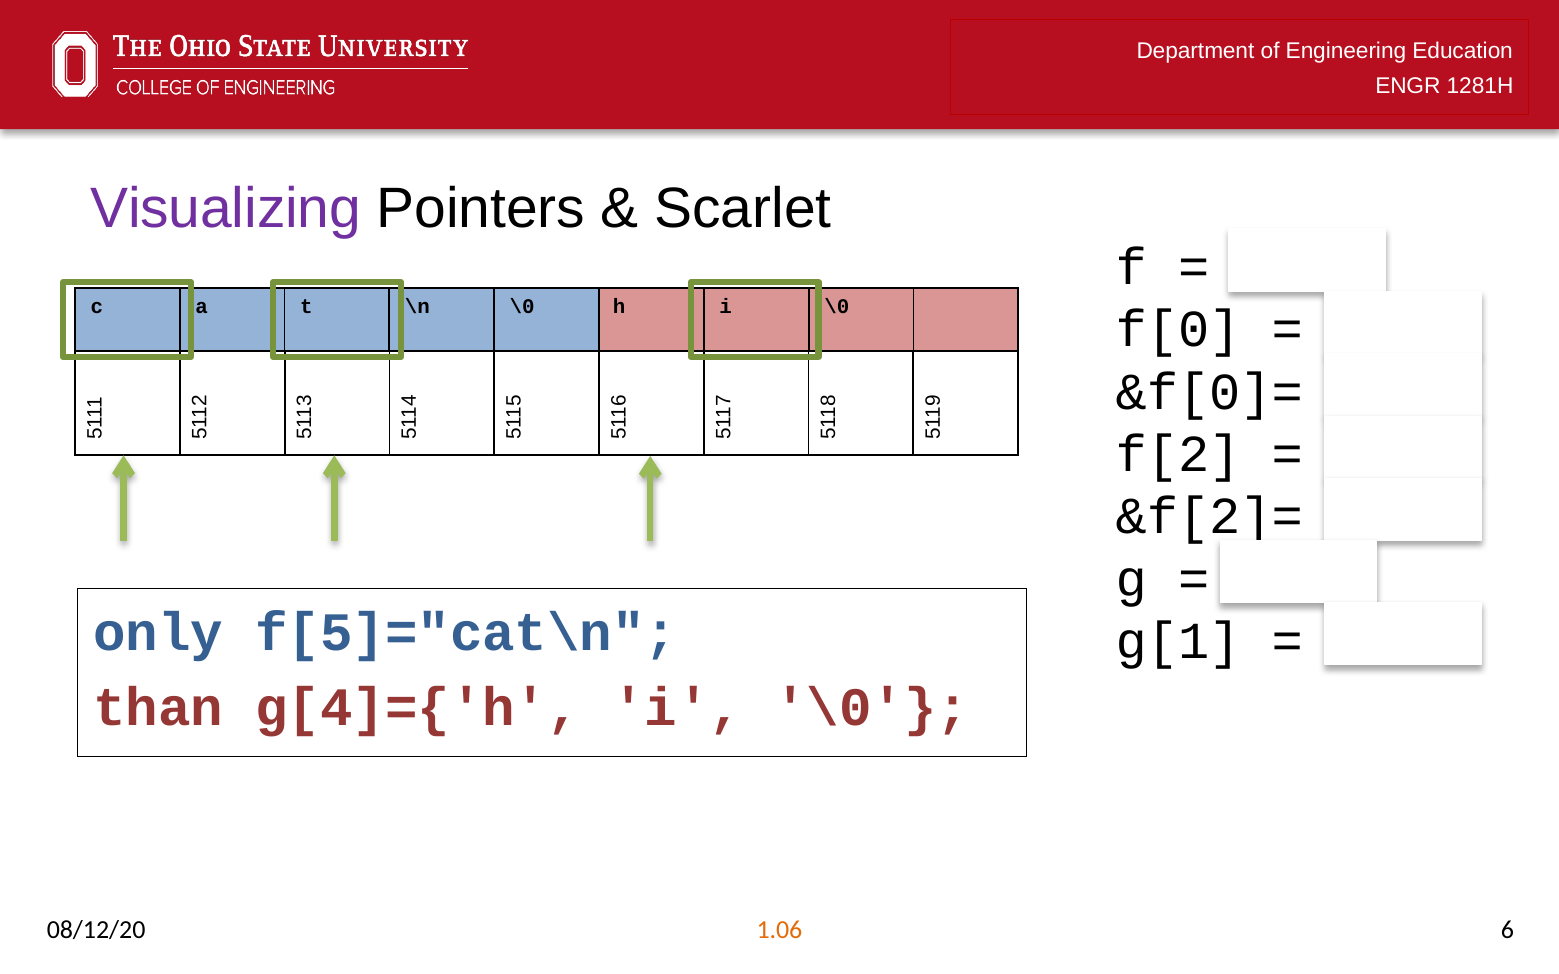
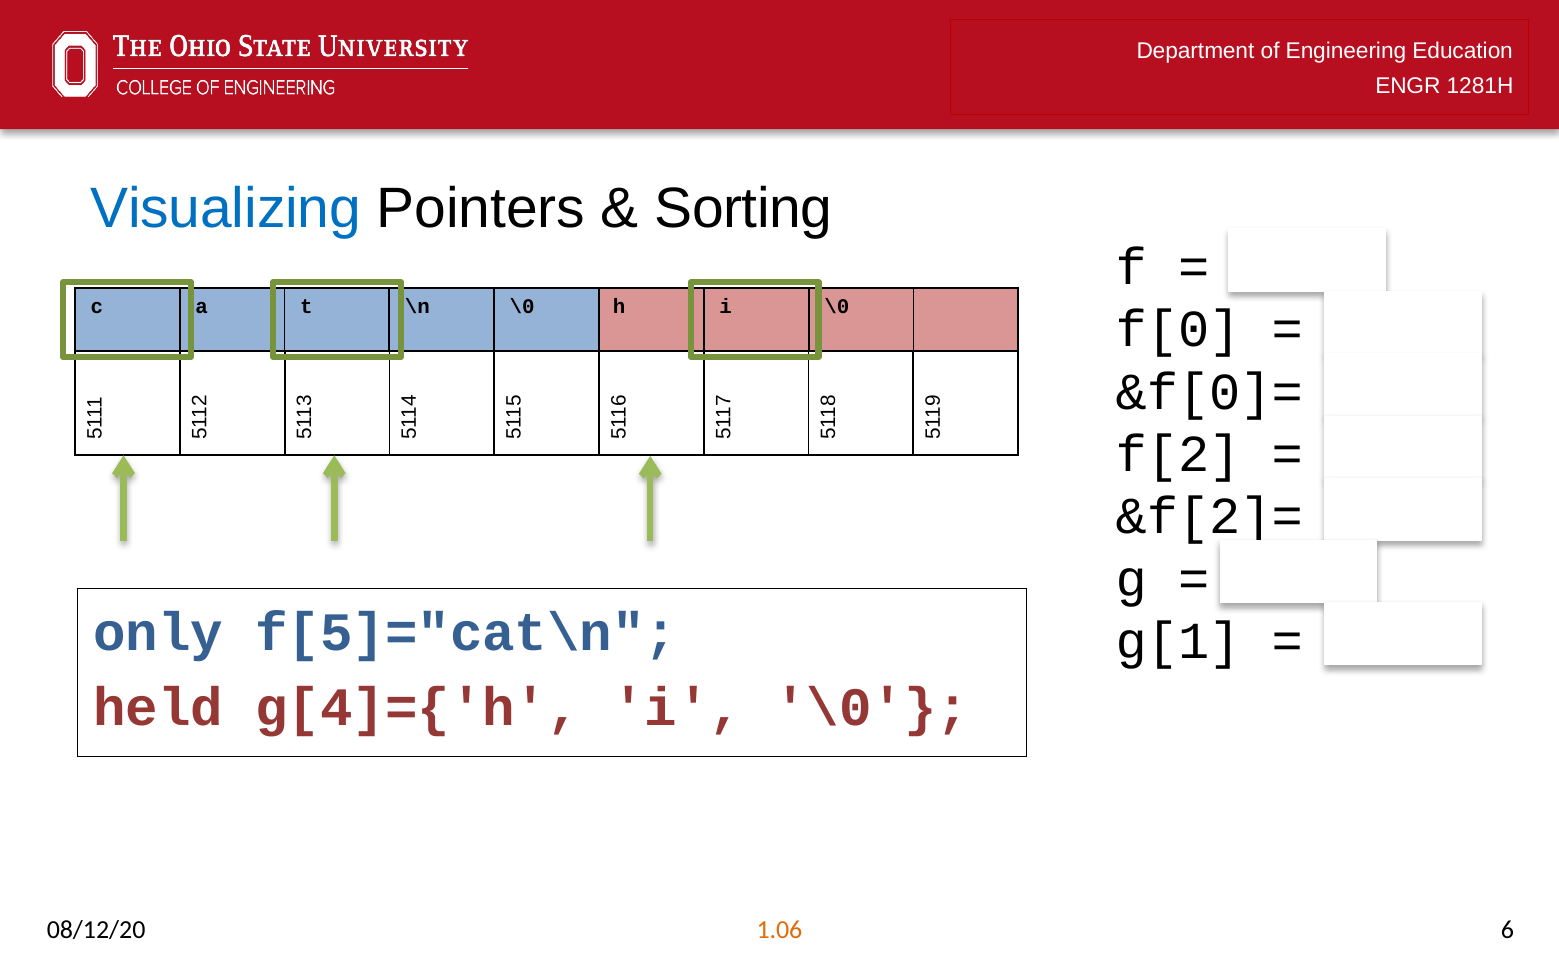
Visualizing colour: purple -> blue
Scarlet: Scarlet -> Sorting
than: than -> held
